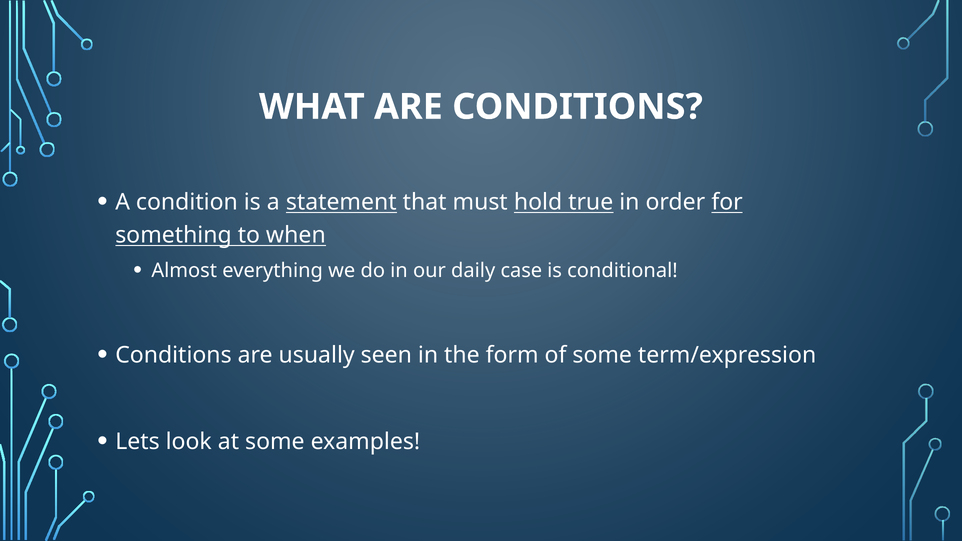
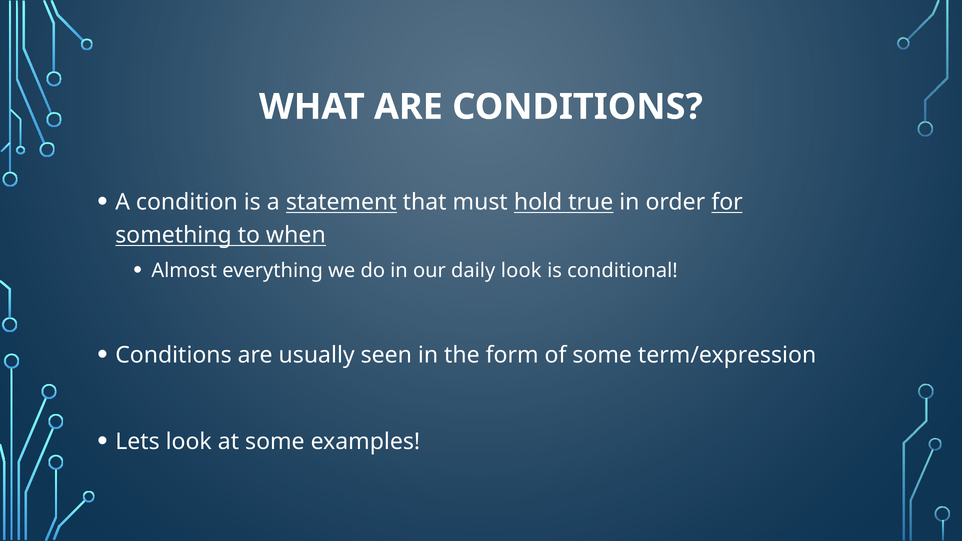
daily case: case -> look
